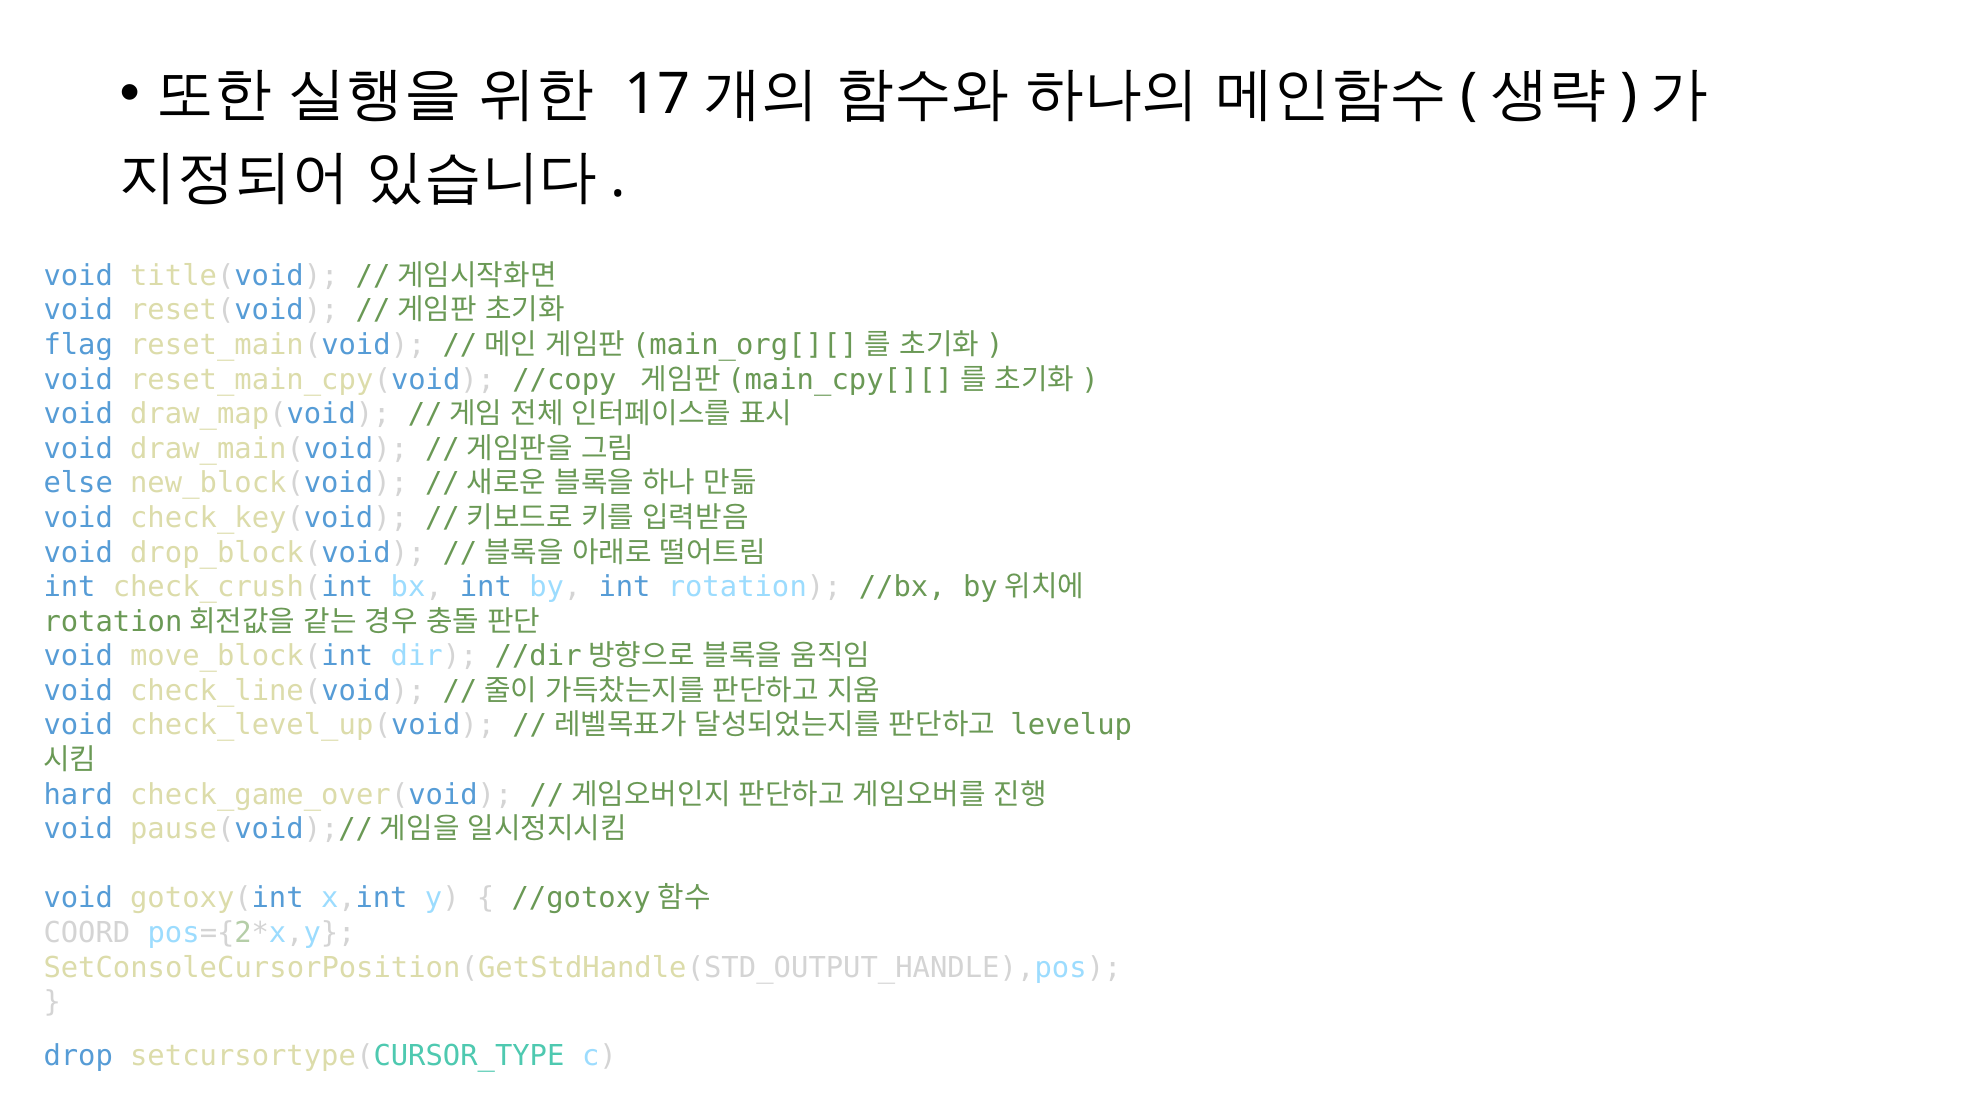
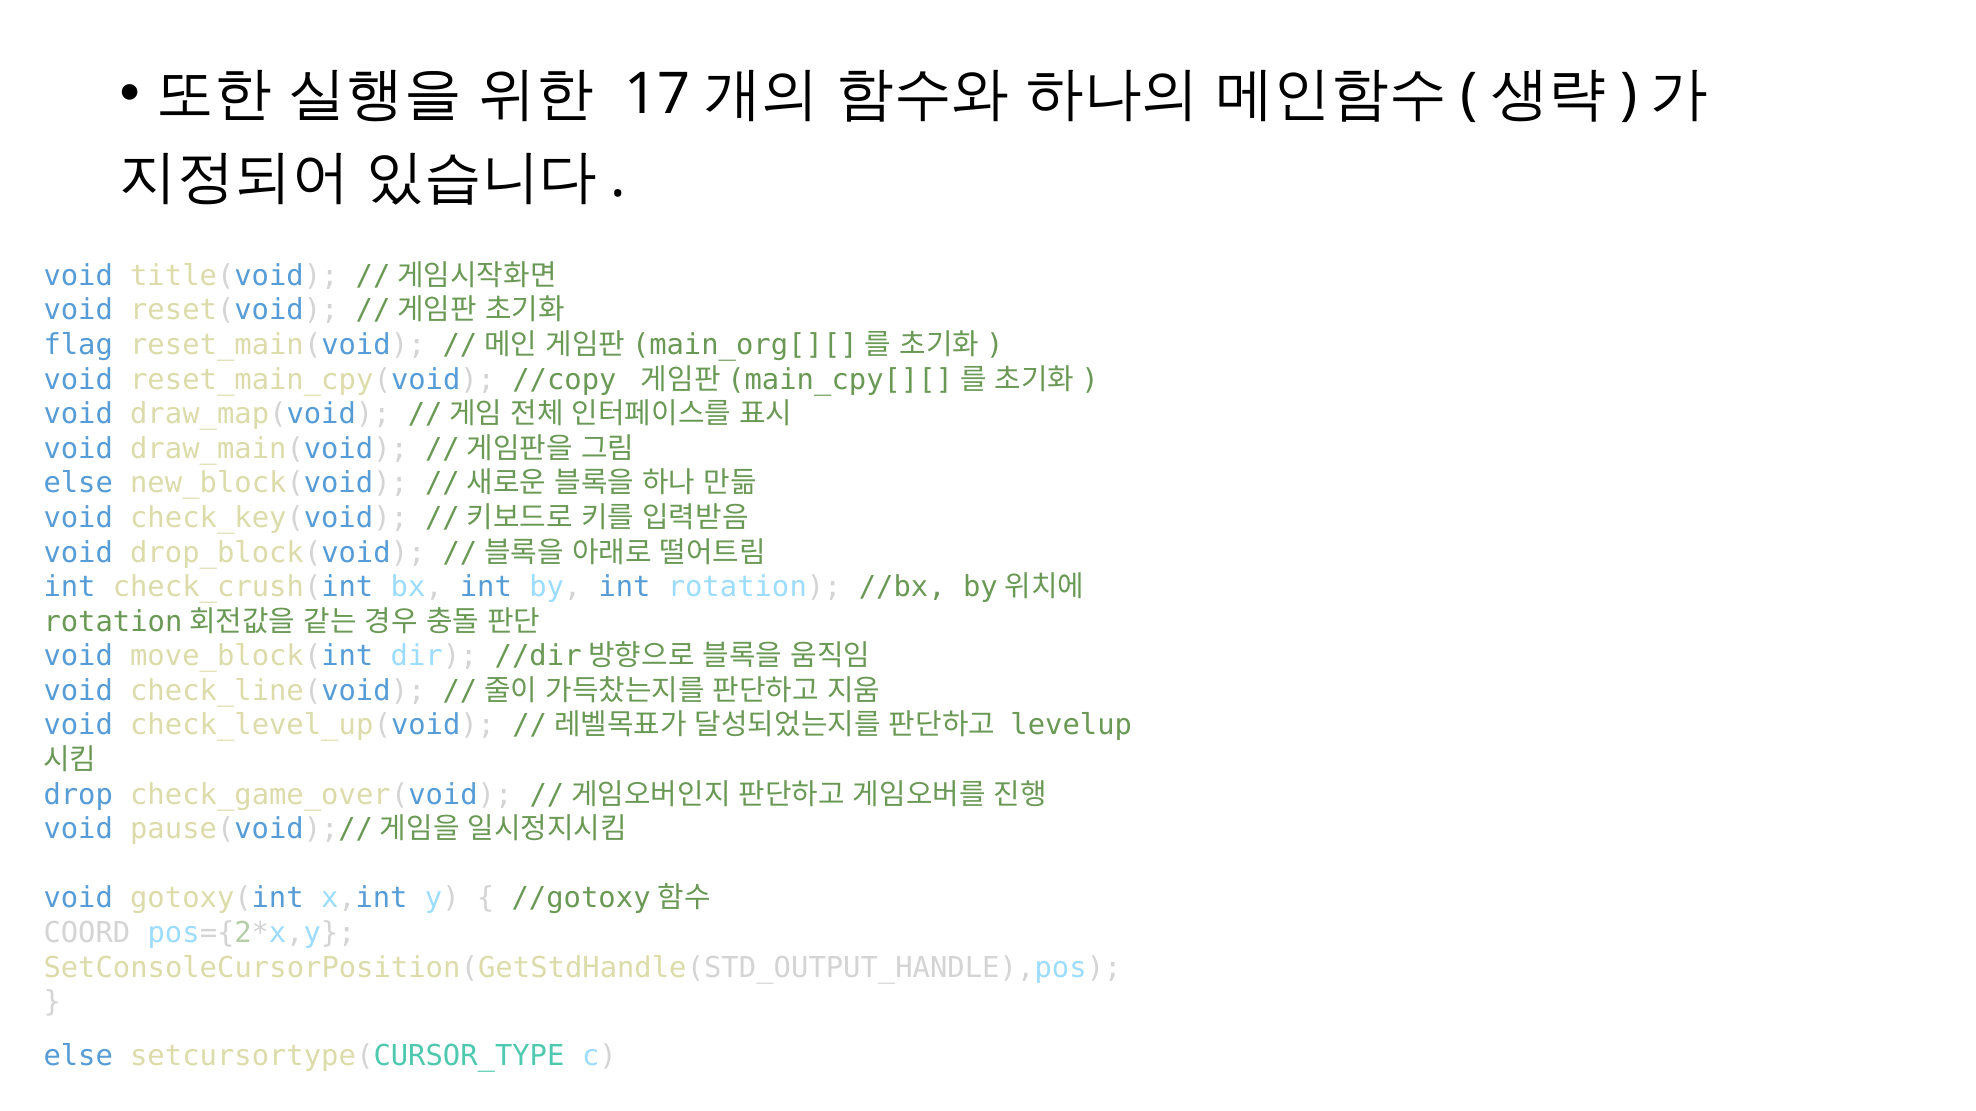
hard: hard -> drop
drop at (78, 1057): drop -> else
